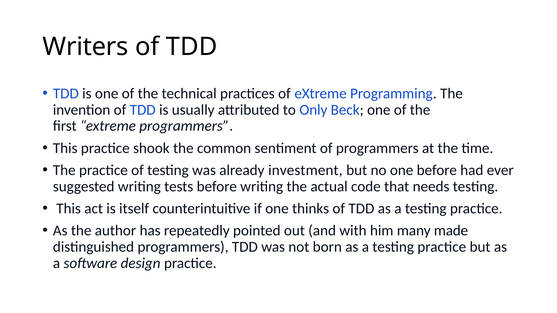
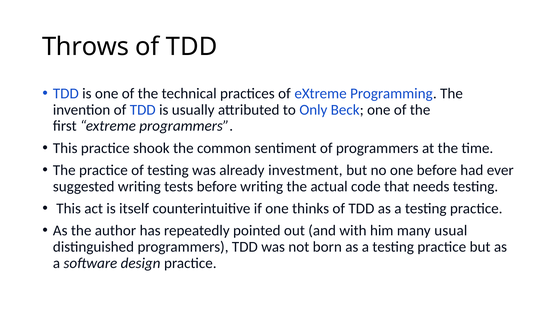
Writers: Writers -> Throws
made: made -> usual
